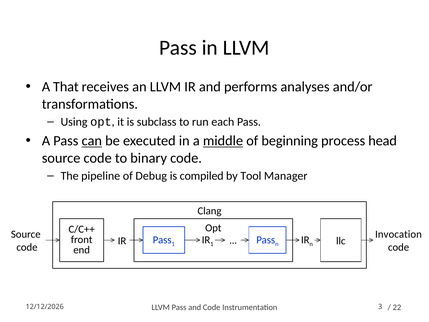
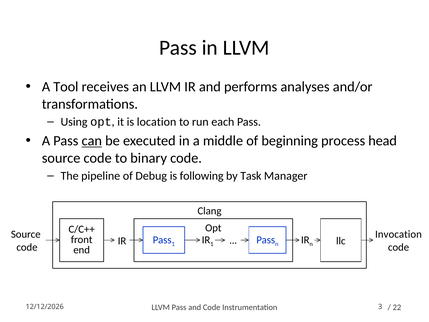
That: That -> Tool
subclass: subclass -> location
middle underline: present -> none
compiled: compiled -> following
Tool: Tool -> Task
